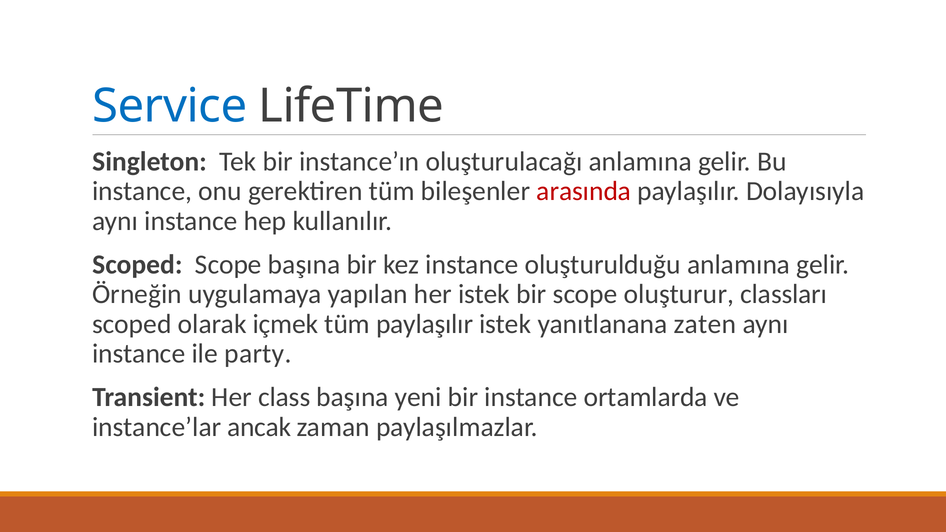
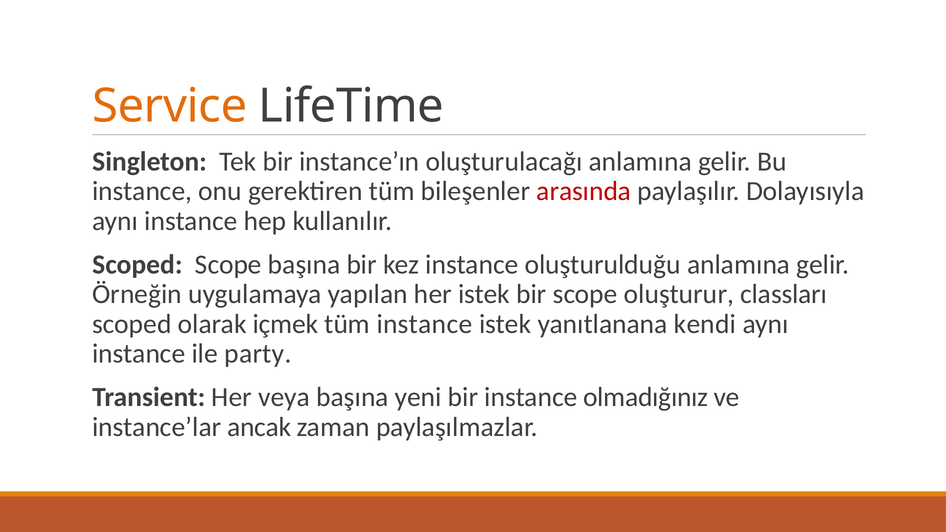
Service colour: blue -> orange
tüm paylaşılır: paylaşılır -> instance
zaten: zaten -> kendi
class: class -> veya
ortamlarda: ortamlarda -> olmadığınız
